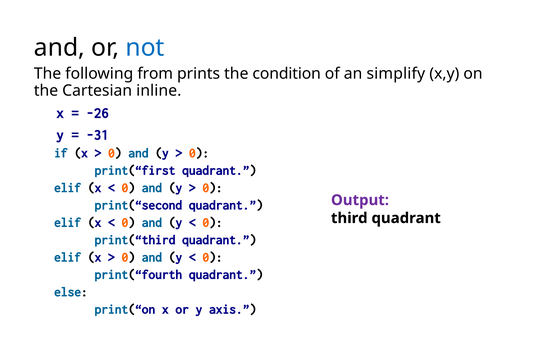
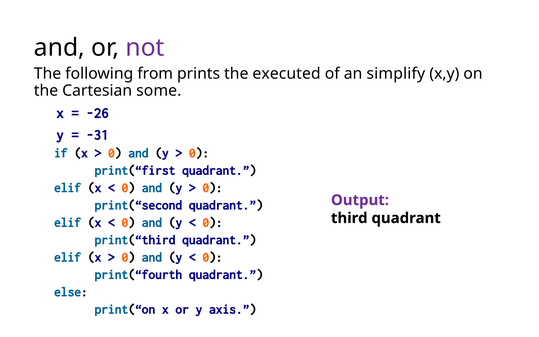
not colour: blue -> purple
condition: condition -> executed
inline: inline -> some
